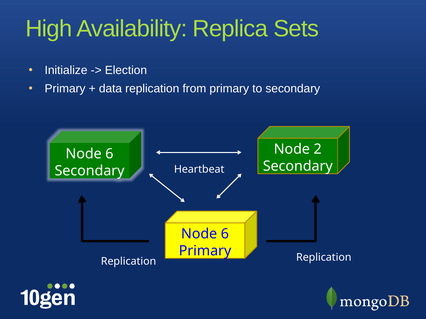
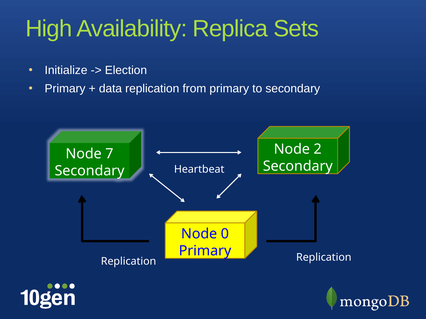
6 at (109, 154): 6 -> 7
6 at (225, 234): 6 -> 0
